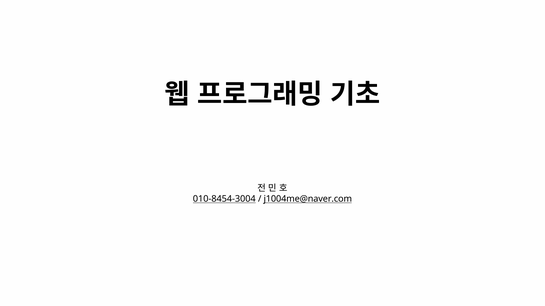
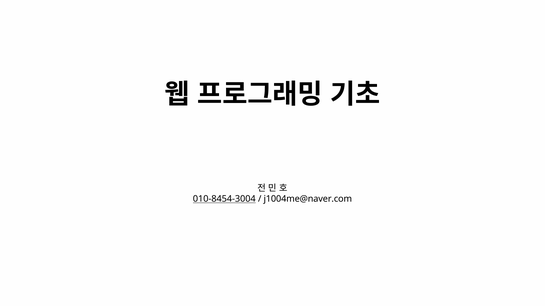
j1004me@naver.com underline: present -> none
